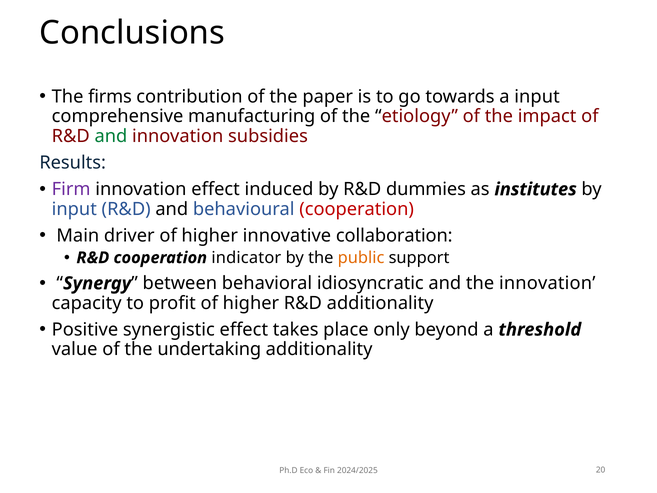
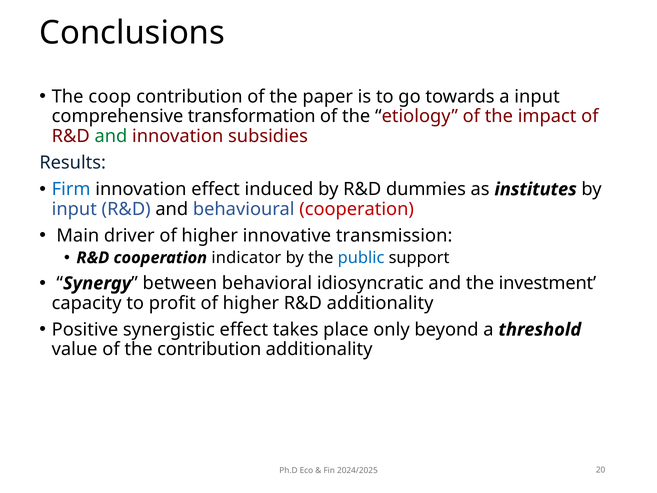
firms: firms -> coop
manufacturing: manufacturing -> transformation
Firm colour: purple -> blue
collaboration: collaboration -> transmission
public colour: orange -> blue
the innovation: innovation -> investment
the undertaking: undertaking -> contribution
